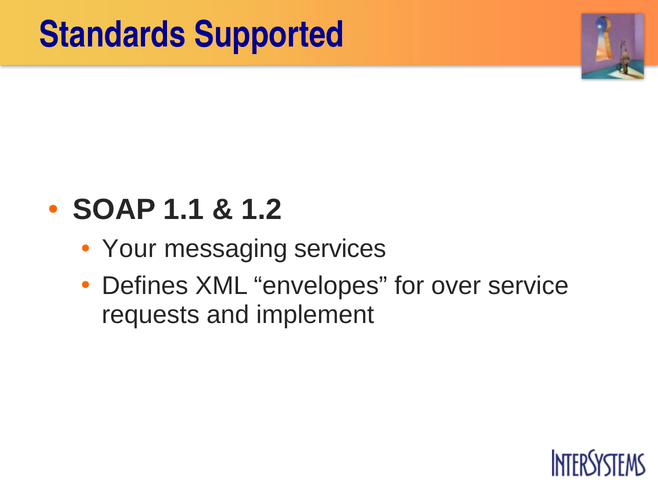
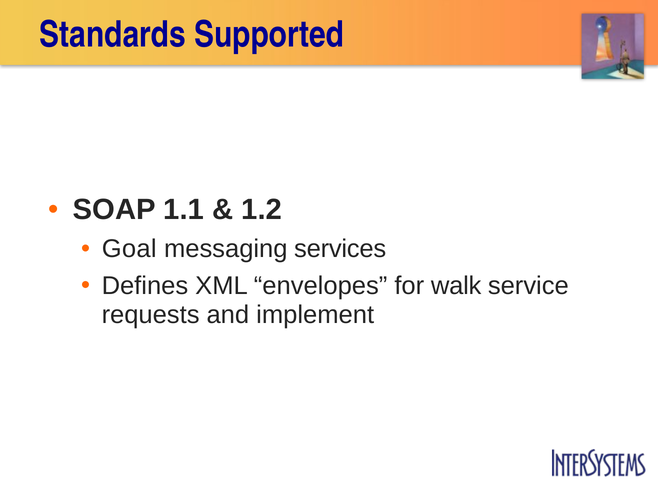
Your: Your -> Goal
over: over -> walk
